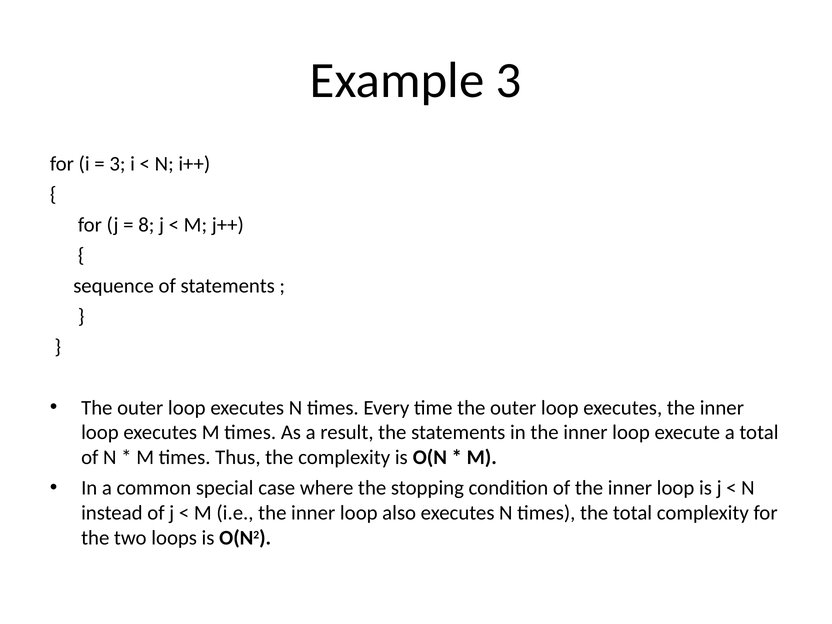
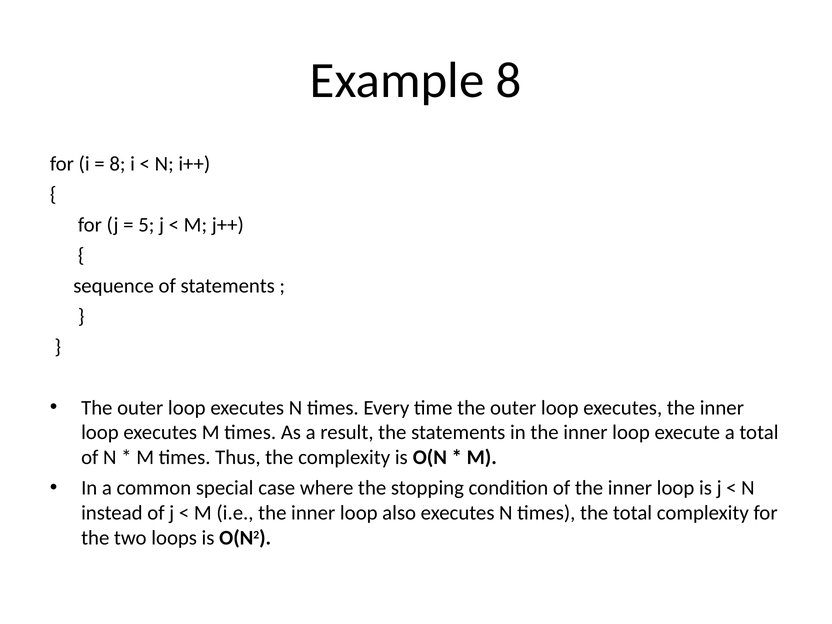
Example 3: 3 -> 8
3 at (117, 164): 3 -> 8
8: 8 -> 5
